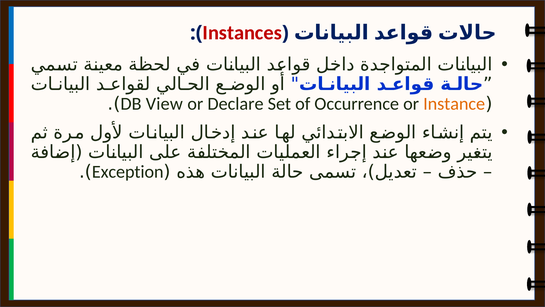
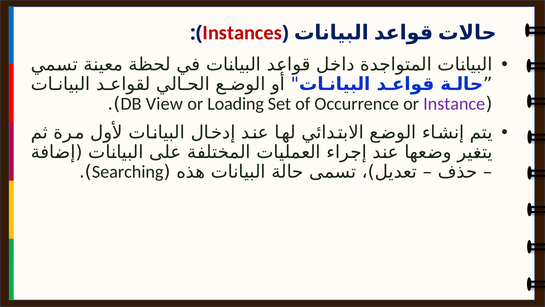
Declare: Declare -> Loading
Instance colour: orange -> purple
Exception: Exception -> Searching
